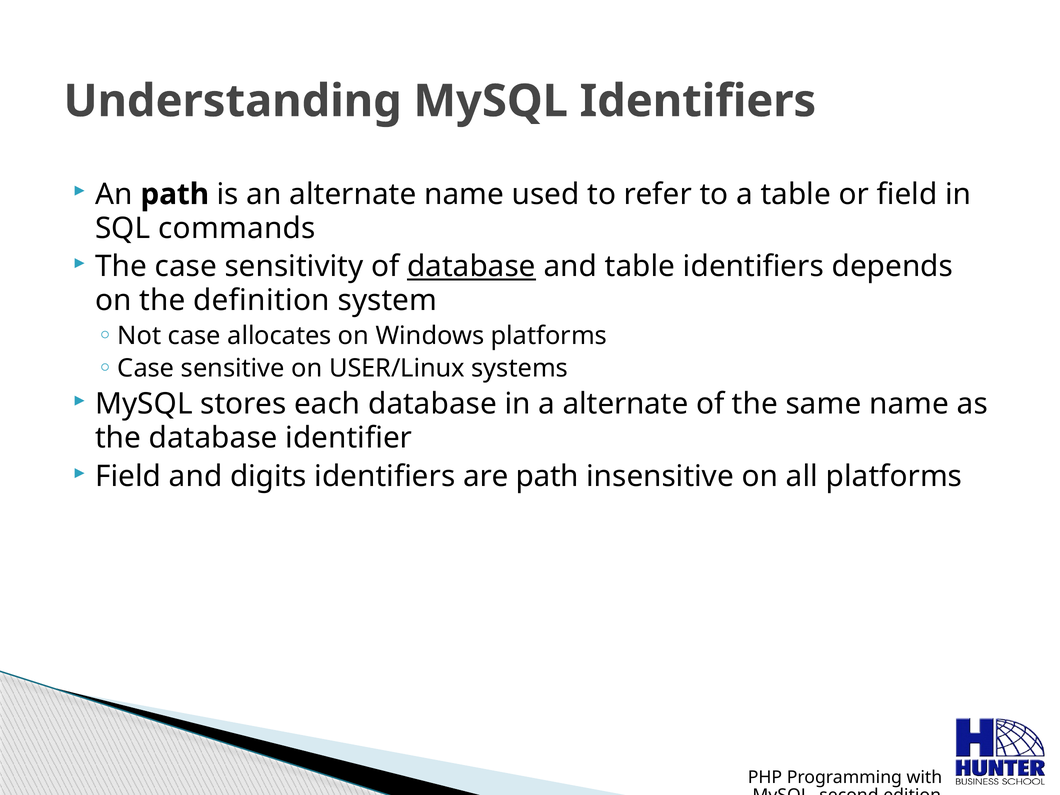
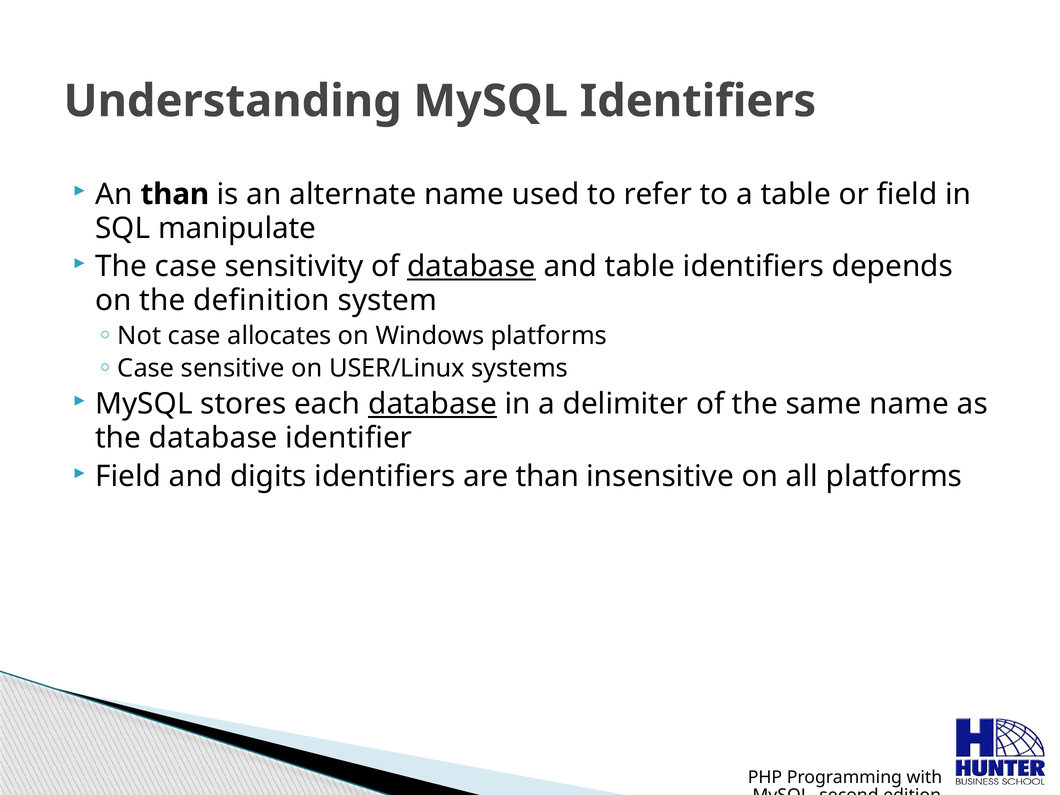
An path: path -> than
commands: commands -> manipulate
database at (432, 404) underline: none -> present
a alternate: alternate -> delimiter
are path: path -> than
